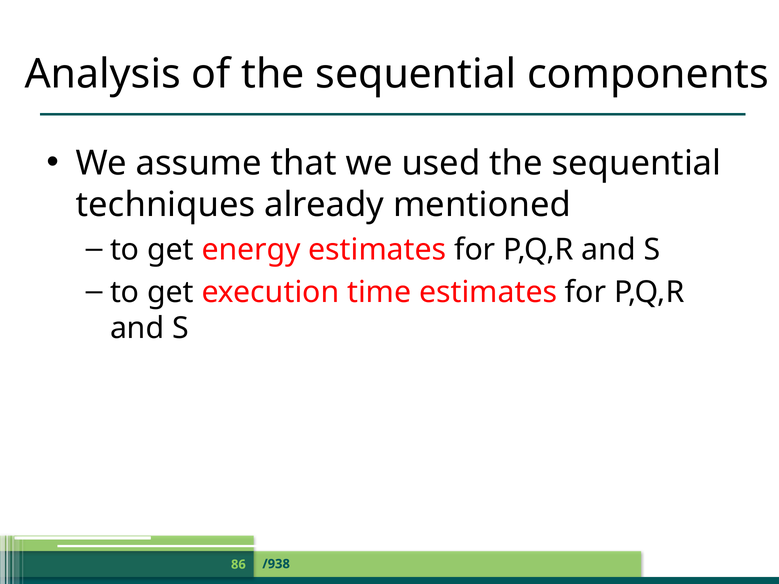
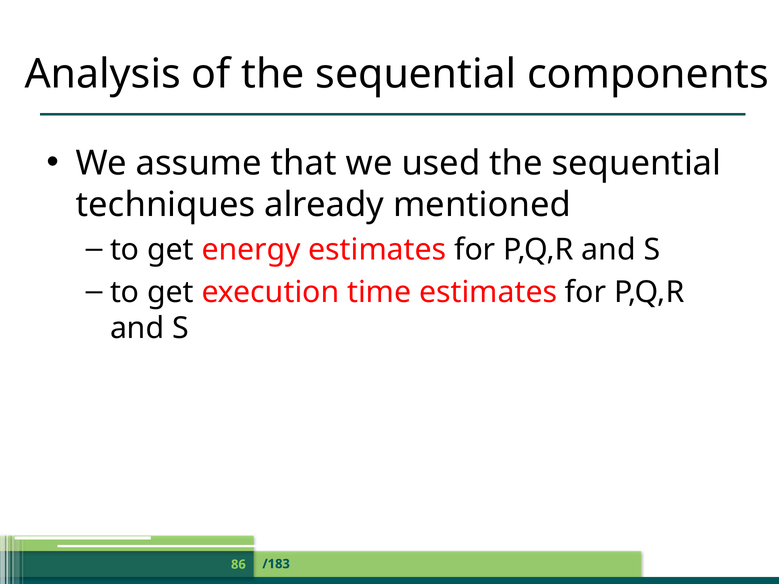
/938: /938 -> /183
